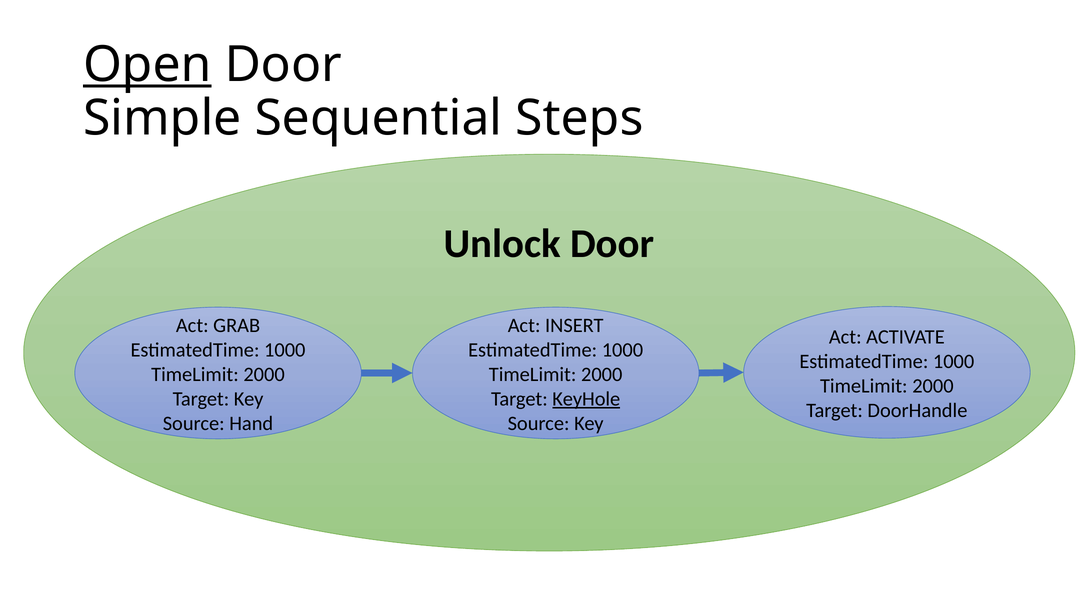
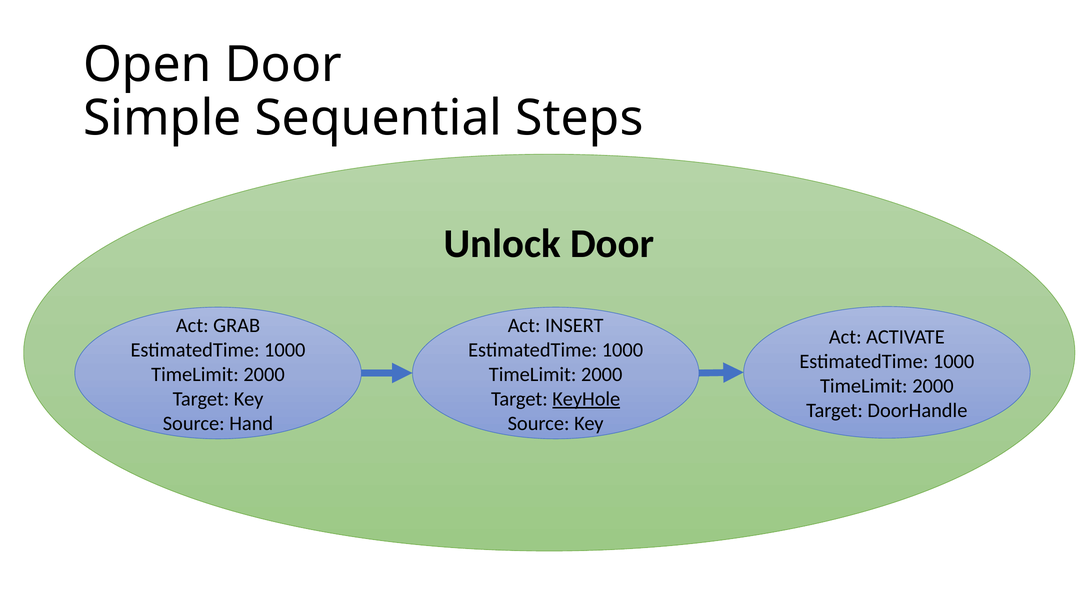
Open underline: present -> none
